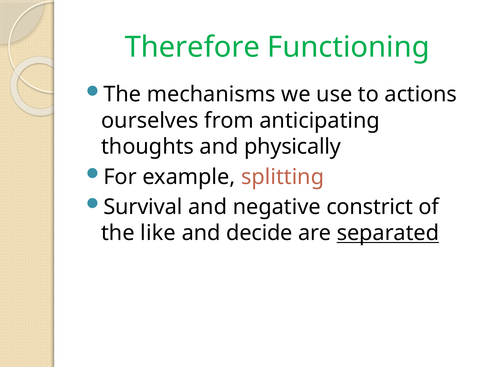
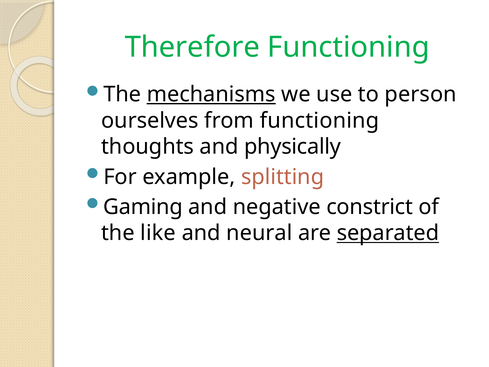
mechanisms underline: none -> present
actions: actions -> person
from anticipating: anticipating -> functioning
Survival: Survival -> Gaming
decide: decide -> neural
